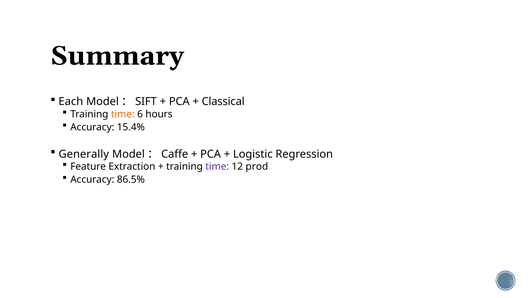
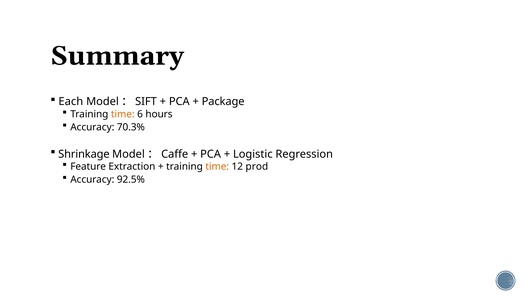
Classical: Classical -> Package
15.4%: 15.4% -> 70.3%
Generally: Generally -> Shrinkage
time at (217, 167) colour: purple -> orange
86.5%: 86.5% -> 92.5%
